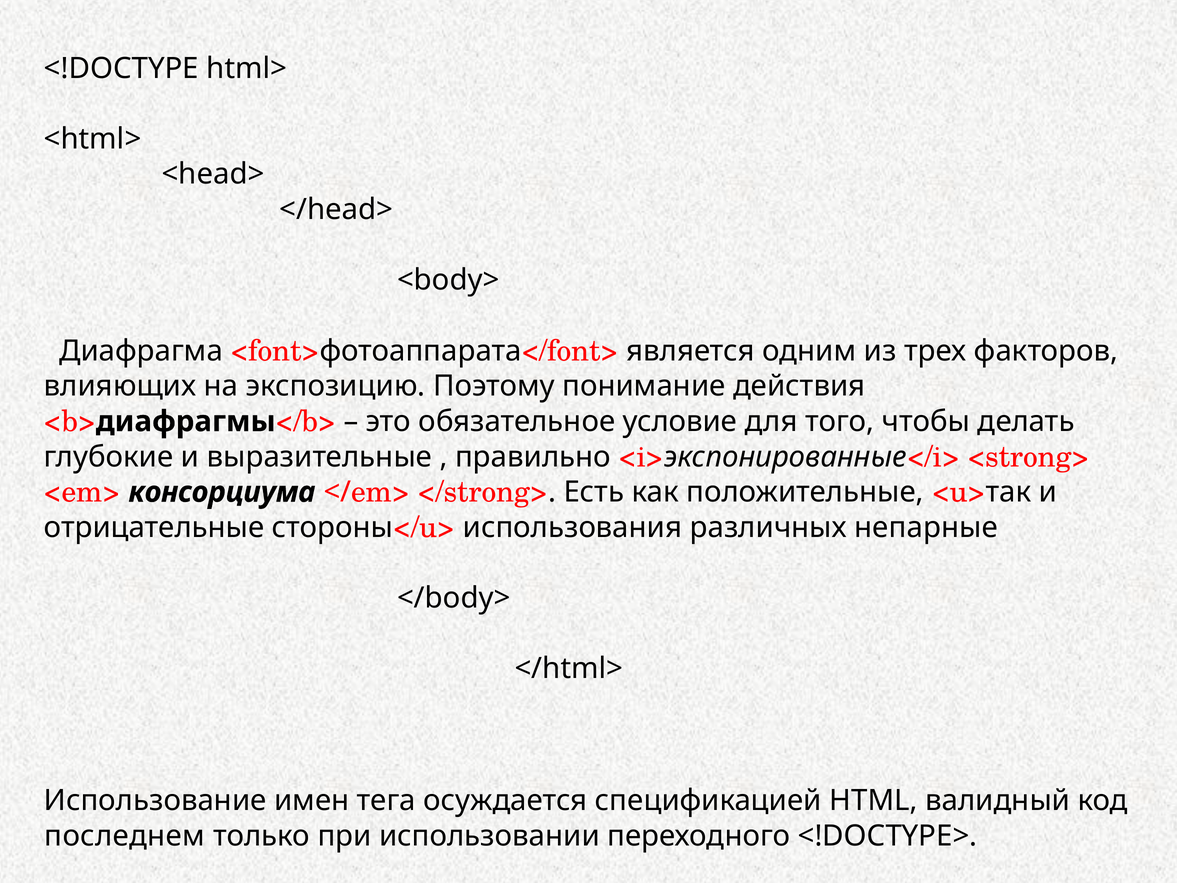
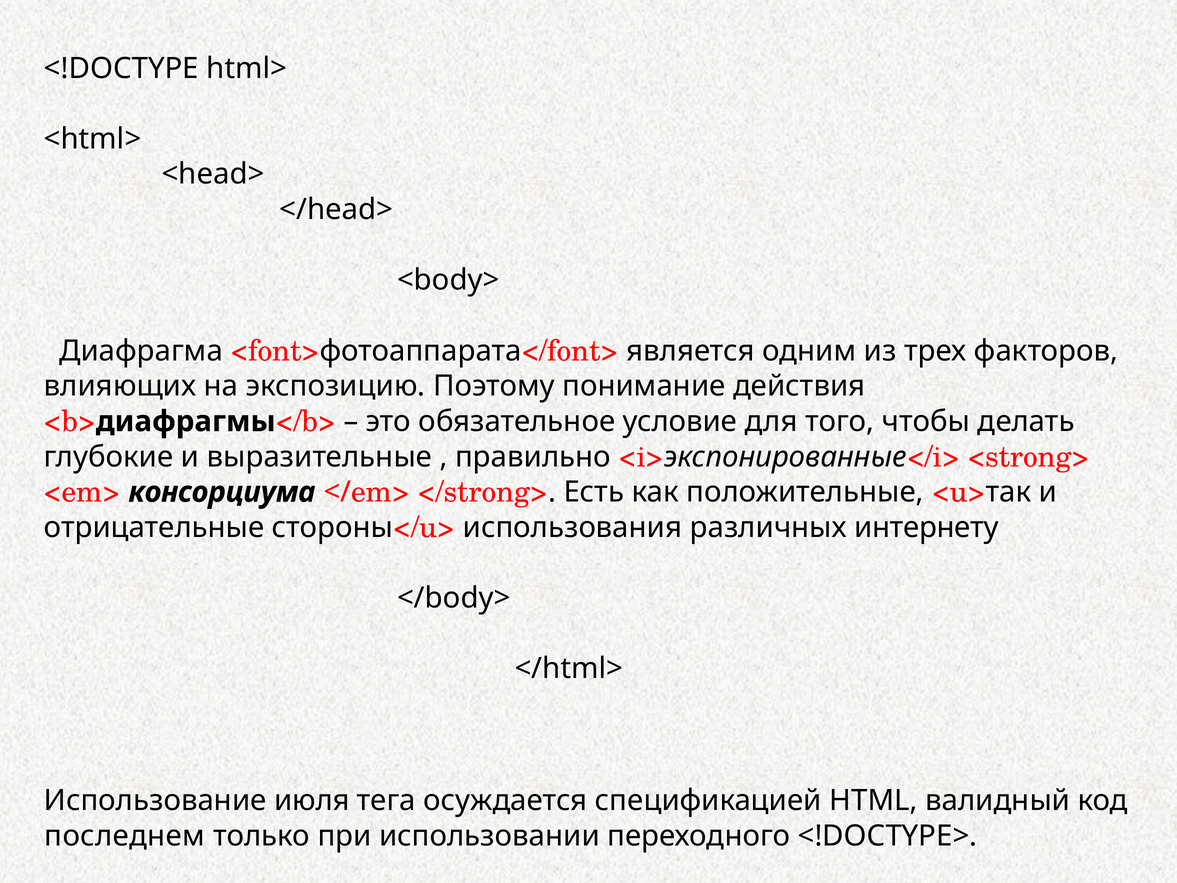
непарные: непарные -> интернету
имен: имен -> июля
